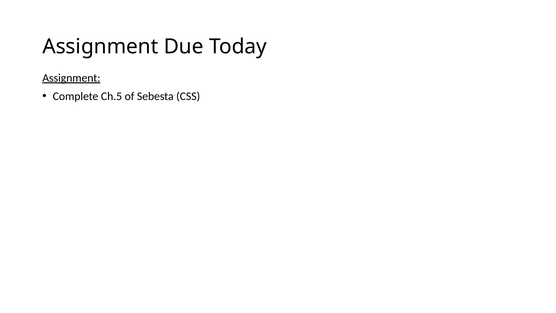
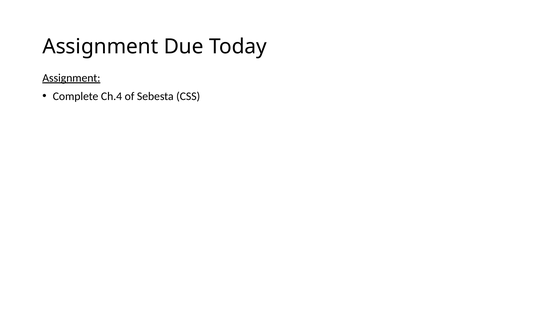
Ch.5: Ch.5 -> Ch.4
